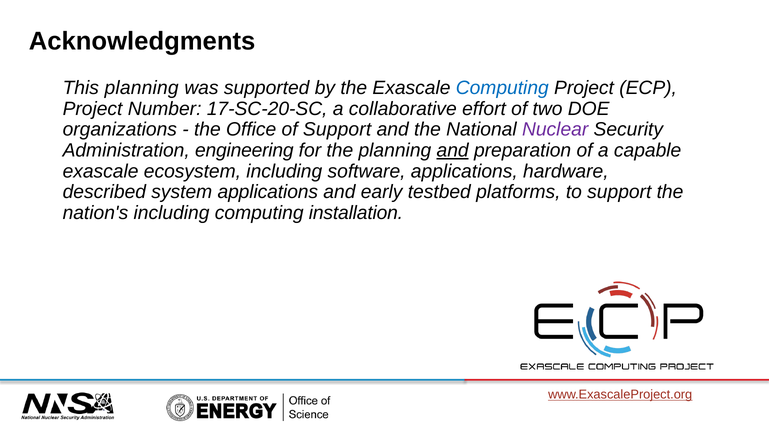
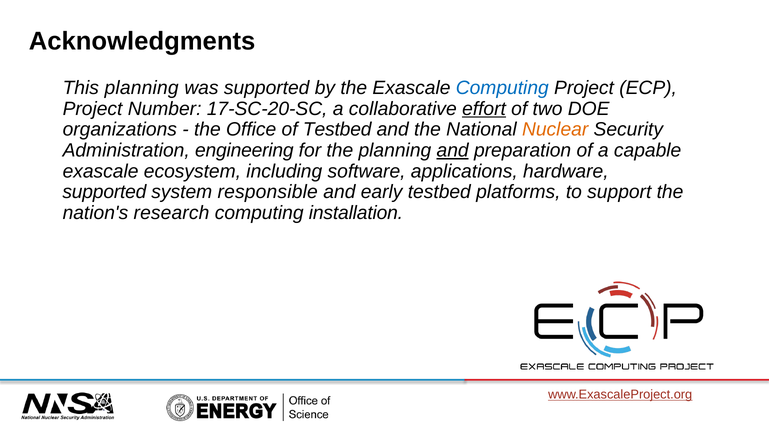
effort underline: none -> present
of Support: Support -> Testbed
Nuclear colour: purple -> orange
described at (104, 192): described -> supported
system applications: applications -> responsible
nation's including: including -> research
